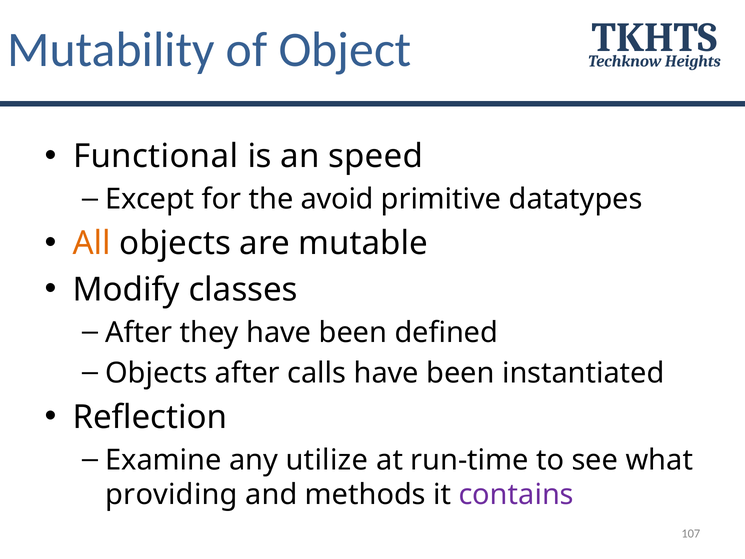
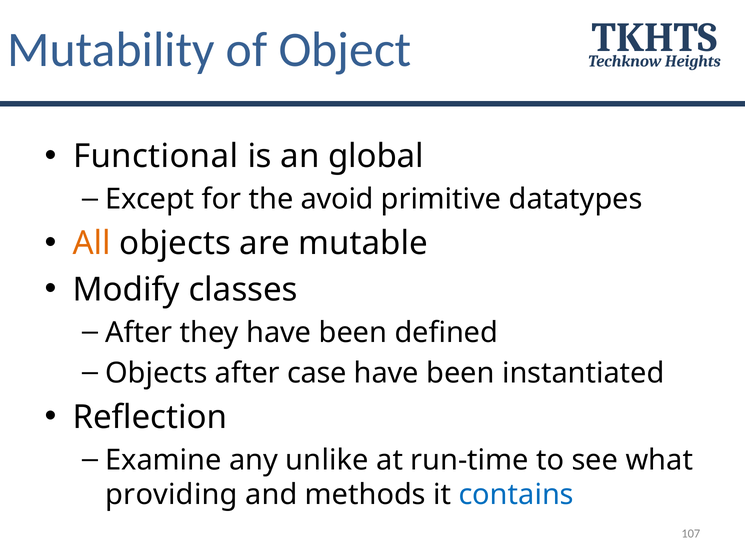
speed: speed -> global
calls: calls -> case
utilize: utilize -> unlike
contains colour: purple -> blue
